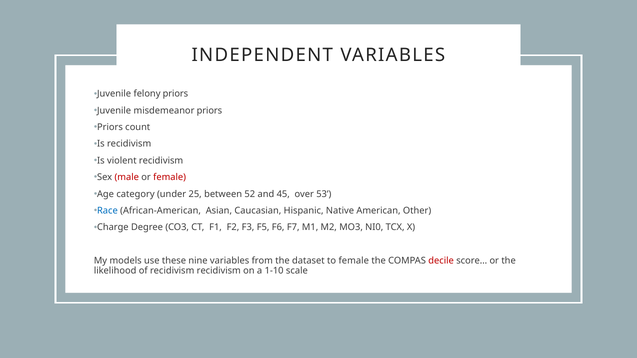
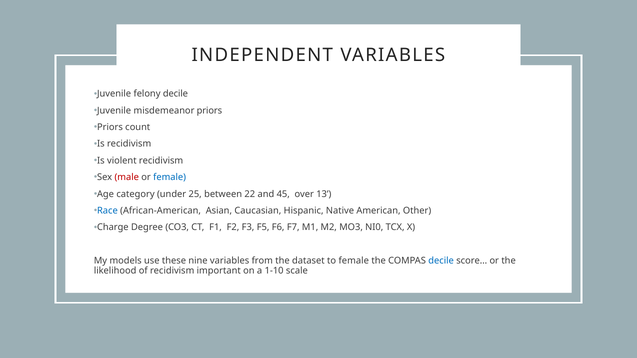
felony priors: priors -> decile
female at (170, 177) colour: red -> blue
52: 52 -> 22
53: 53 -> 13
decile at (441, 261) colour: red -> blue
recidivism recidivism: recidivism -> important
